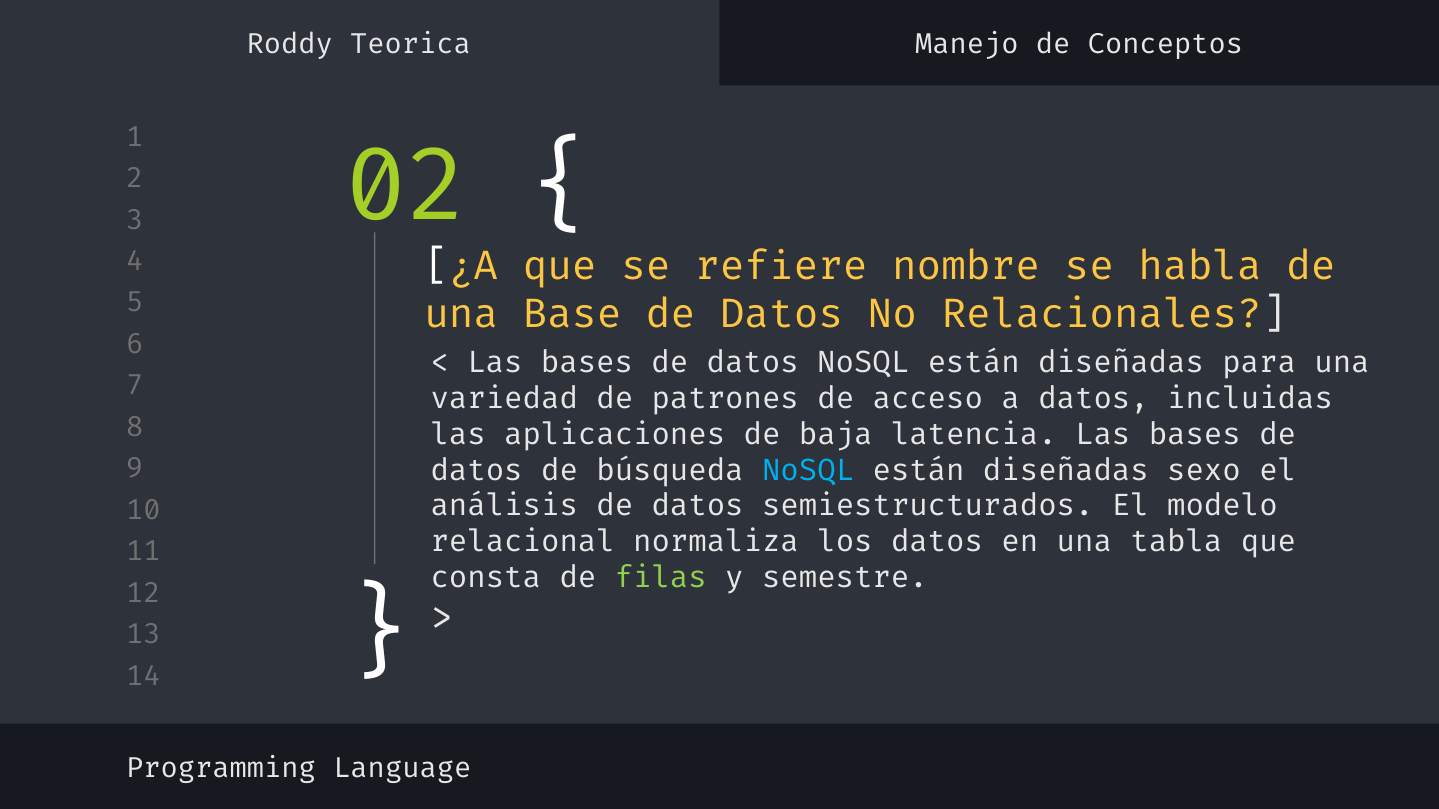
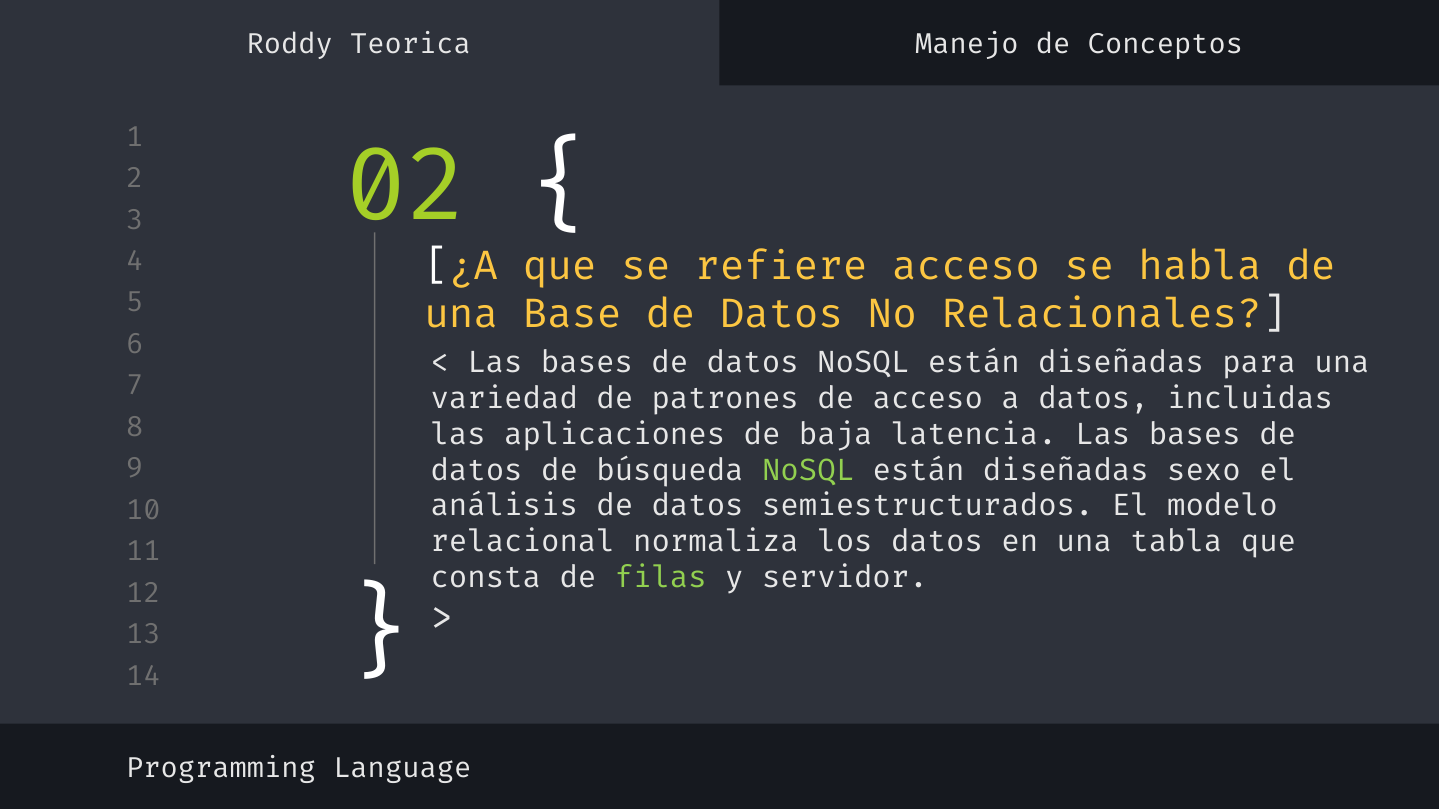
refiere nombre: nombre -> acceso
NoSQL at (808, 470) colour: light blue -> light green
semestre: semestre -> servidor
